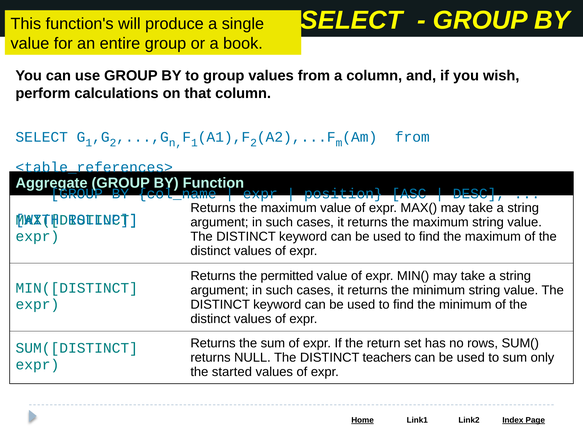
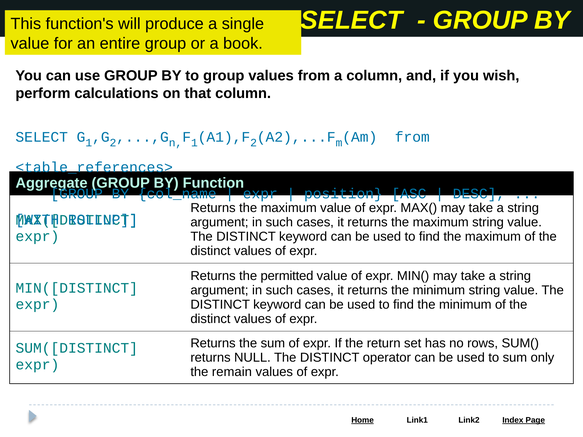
teachers: teachers -> operator
started: started -> remain
